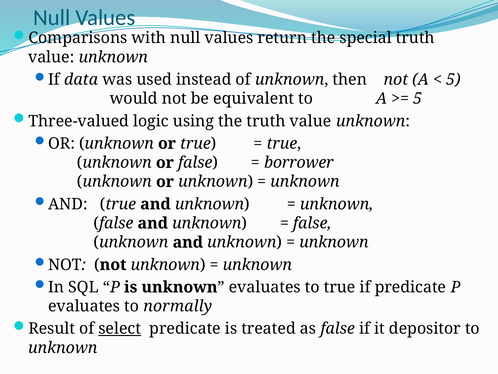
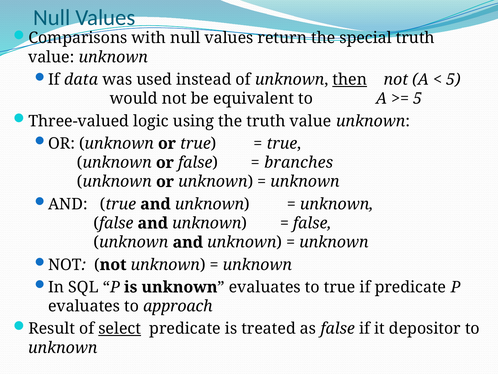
then underline: none -> present
borrower: borrower -> branches
normally: normally -> approach
